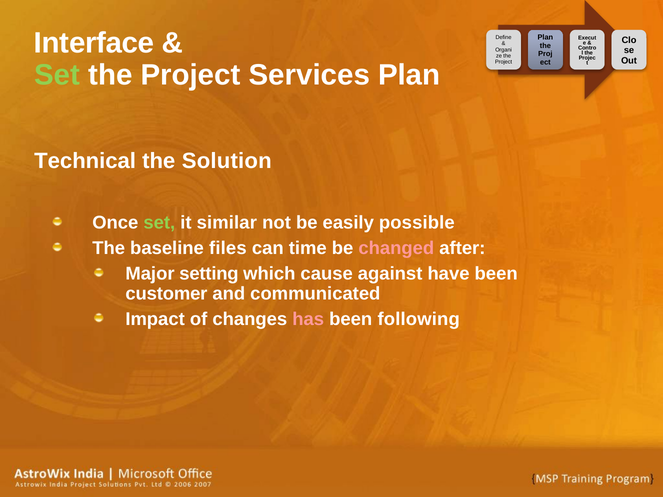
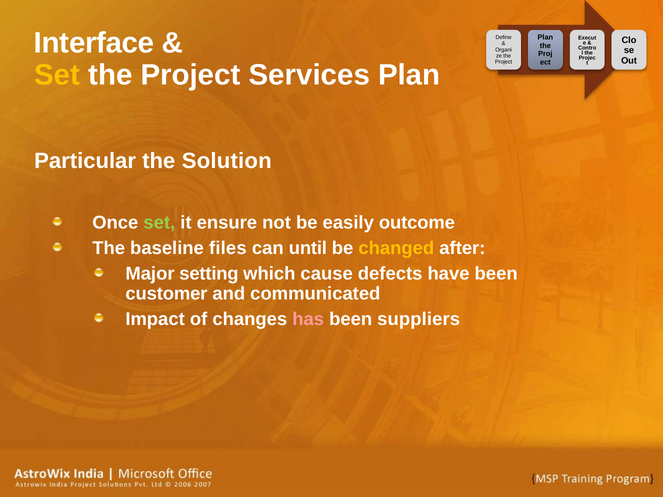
Set at (57, 75) colour: light green -> yellow
Technical: Technical -> Particular
similar: similar -> ensure
possible: possible -> outcome
time: time -> until
changed colour: pink -> yellow
against: against -> defects
following: following -> suppliers
